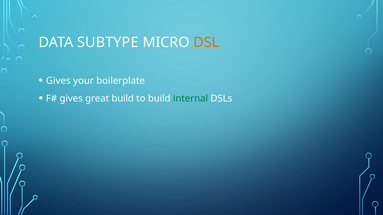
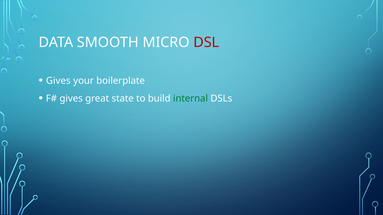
SUBTYPE: SUBTYPE -> SMOOTH
DSL colour: orange -> red
great build: build -> state
